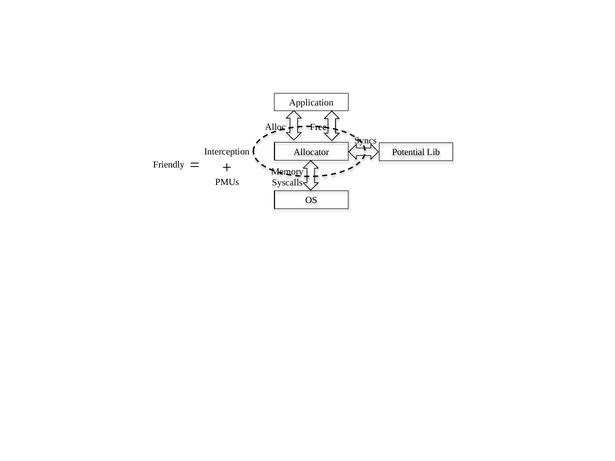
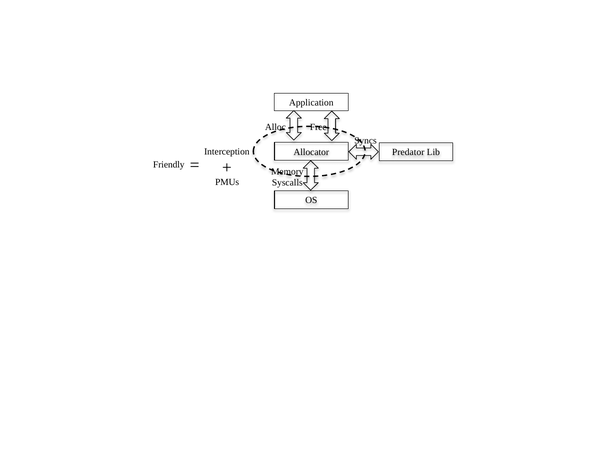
Potential: Potential -> Predator
